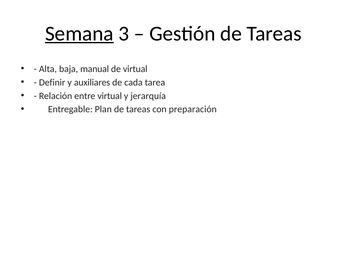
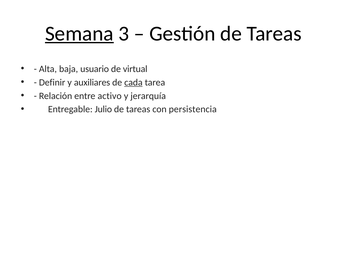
manual: manual -> usuario
cada underline: none -> present
entre virtual: virtual -> activo
Plan: Plan -> Julio
preparación: preparación -> persistencia
